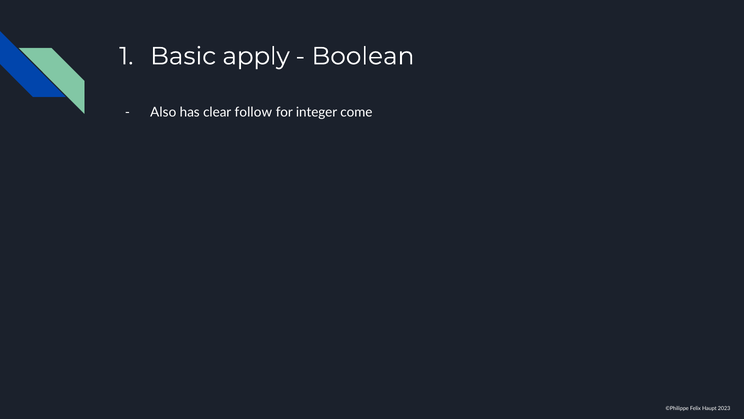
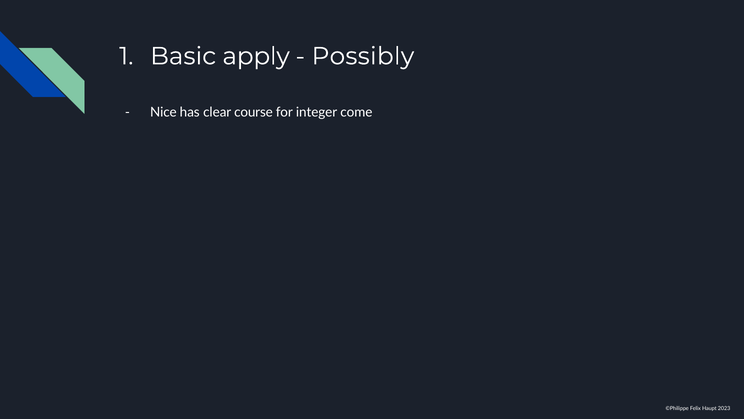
Boolean: Boolean -> Possibly
Also: Also -> Nice
follow: follow -> course
